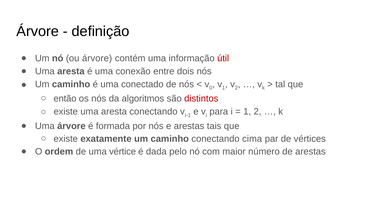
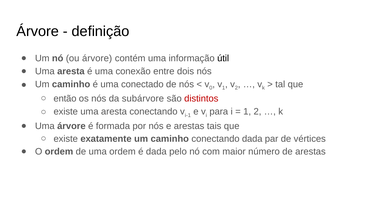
útil colour: red -> black
algoritmos: algoritmos -> subárvore
conectando cima: cima -> dada
uma vértice: vértice -> ordem
